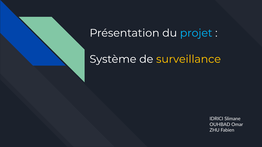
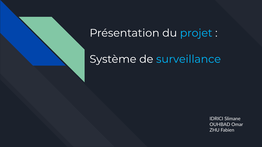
surveillance colour: yellow -> light blue
